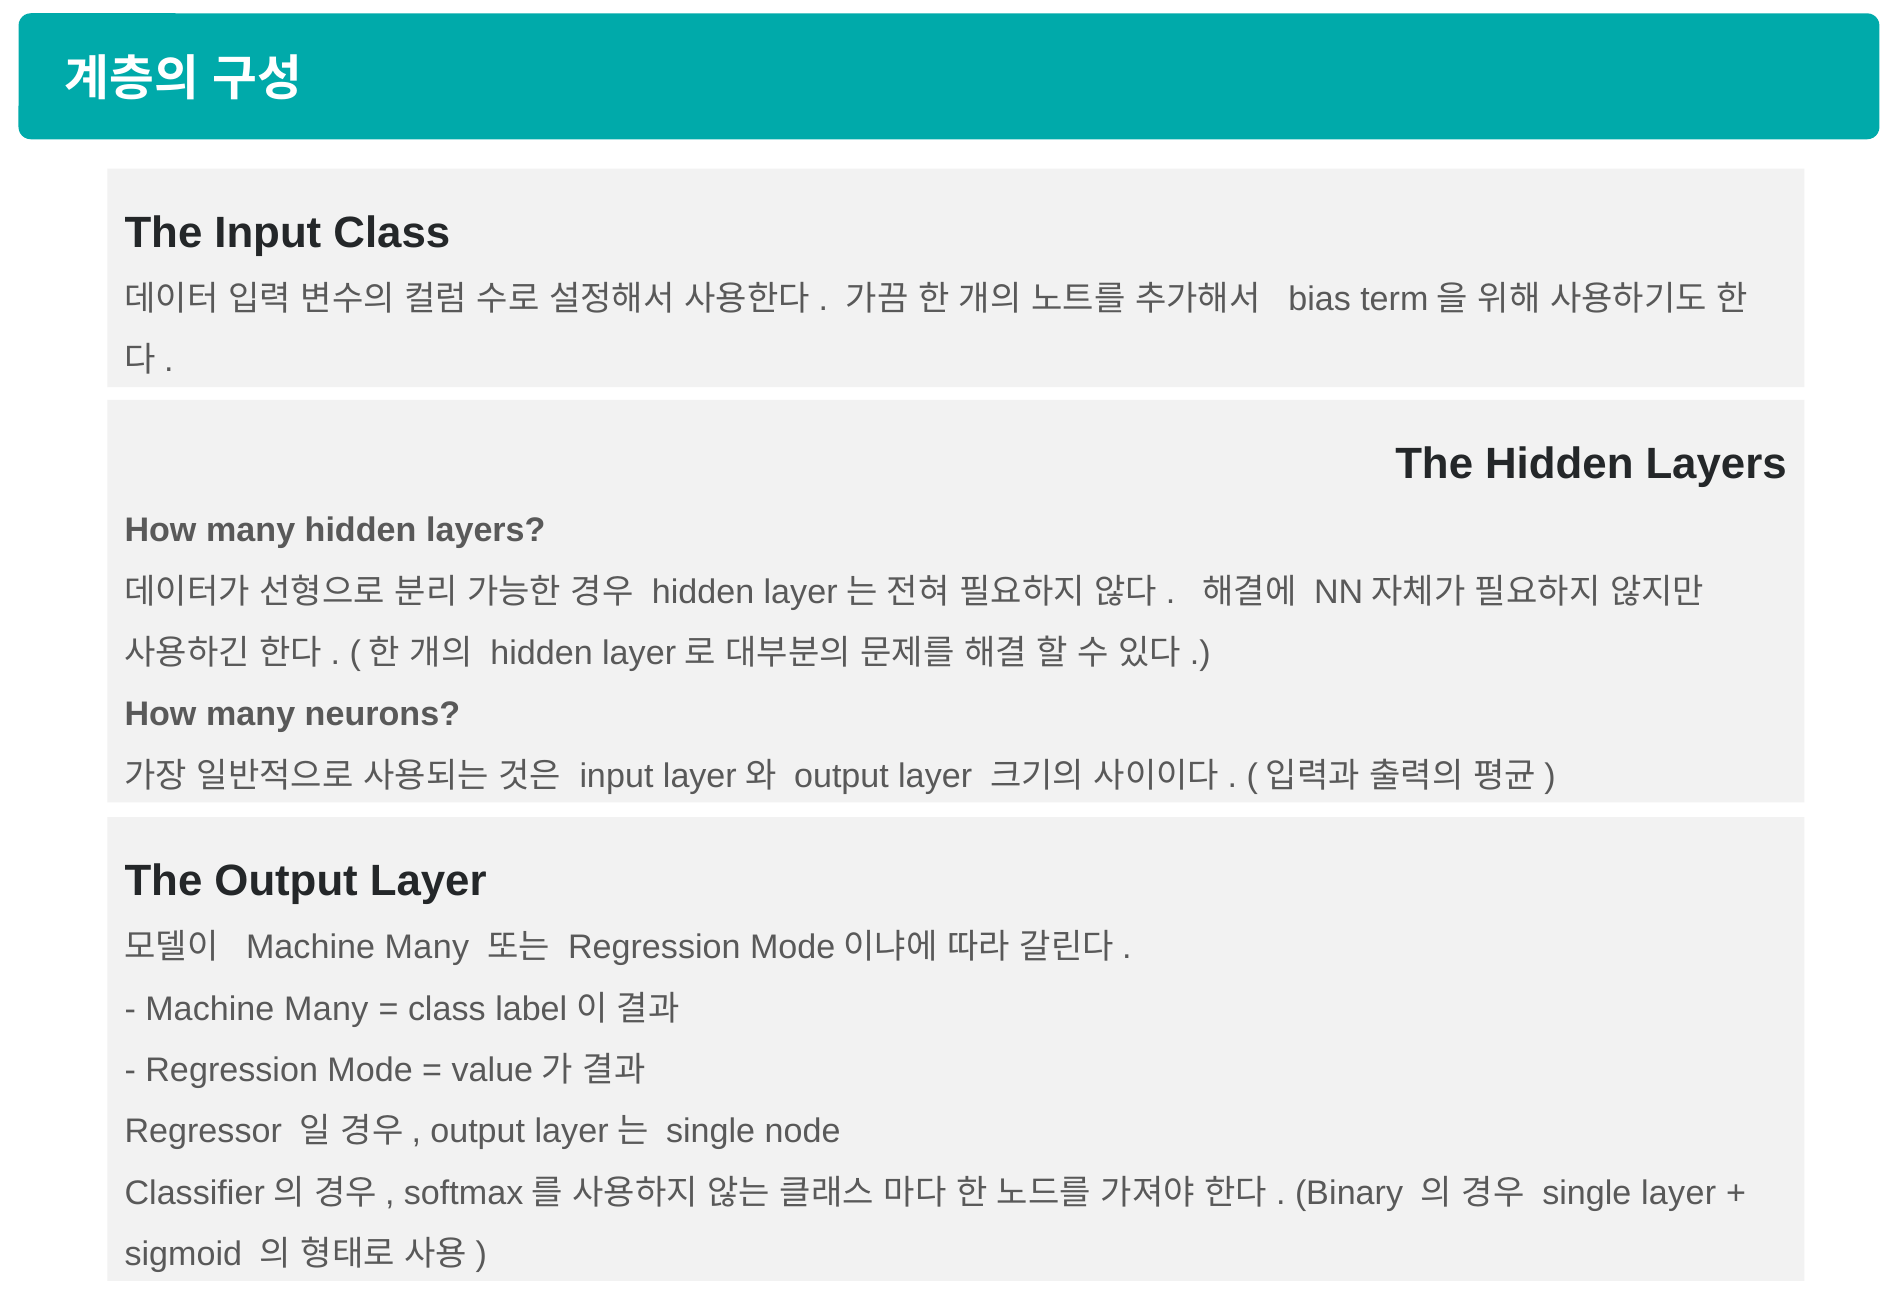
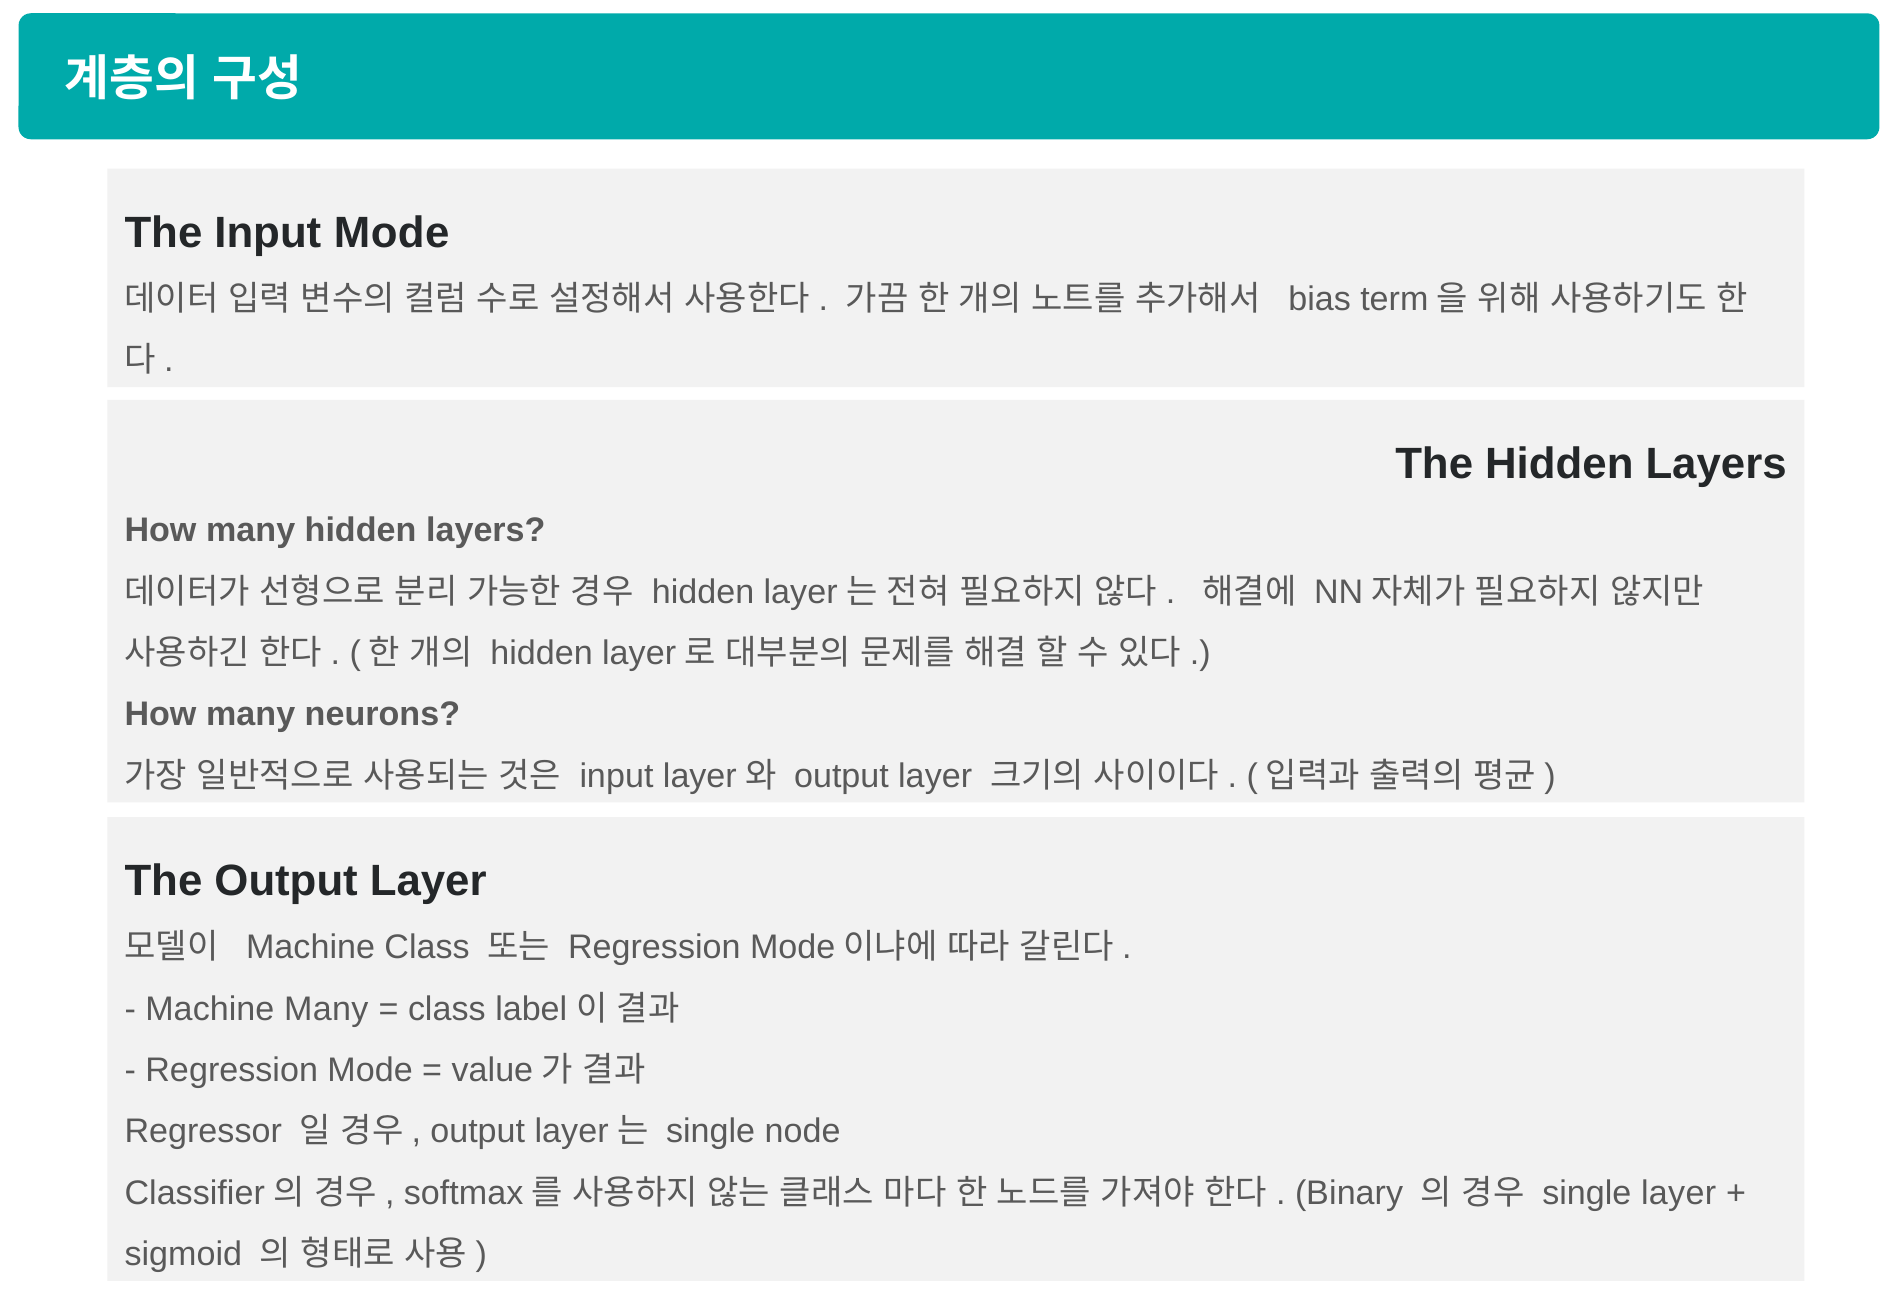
Input Class: Class -> Mode
Many at (427, 948): Many -> Class
